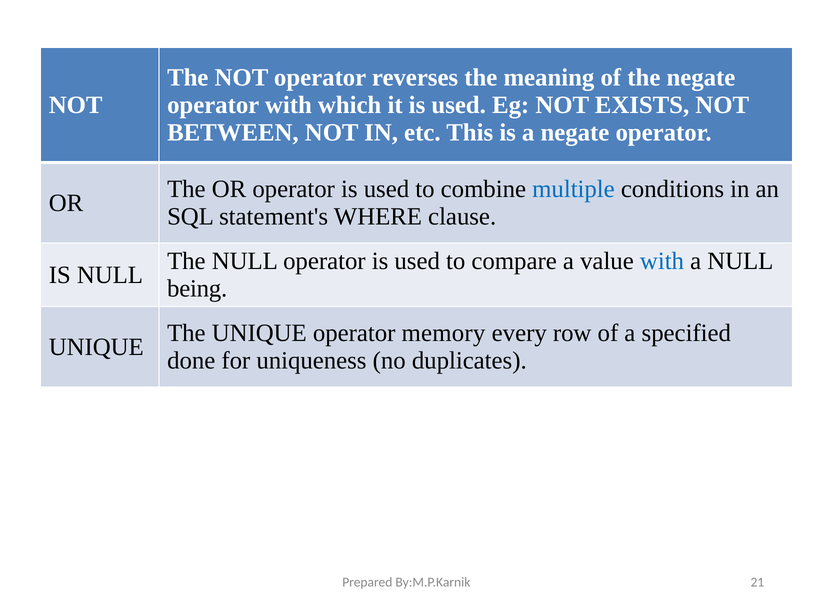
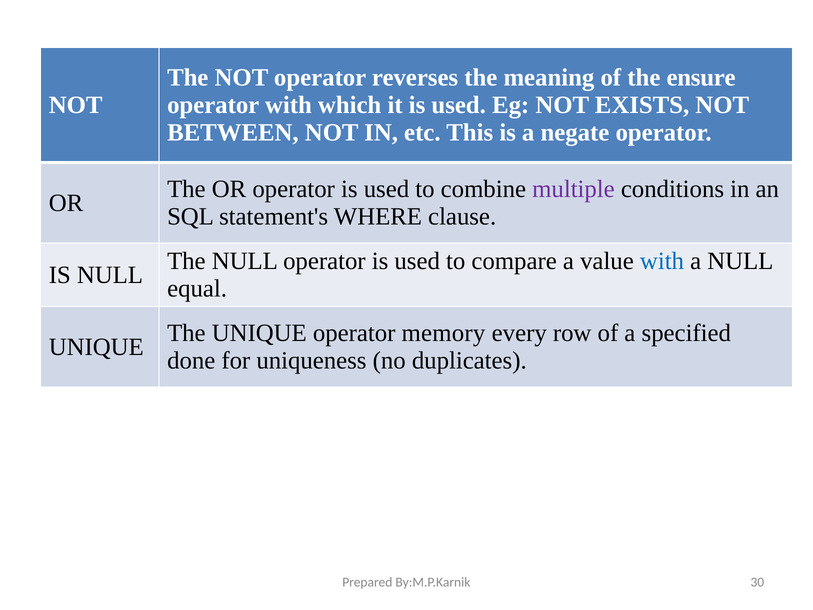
the negate: negate -> ensure
multiple colour: blue -> purple
being: being -> equal
21: 21 -> 30
